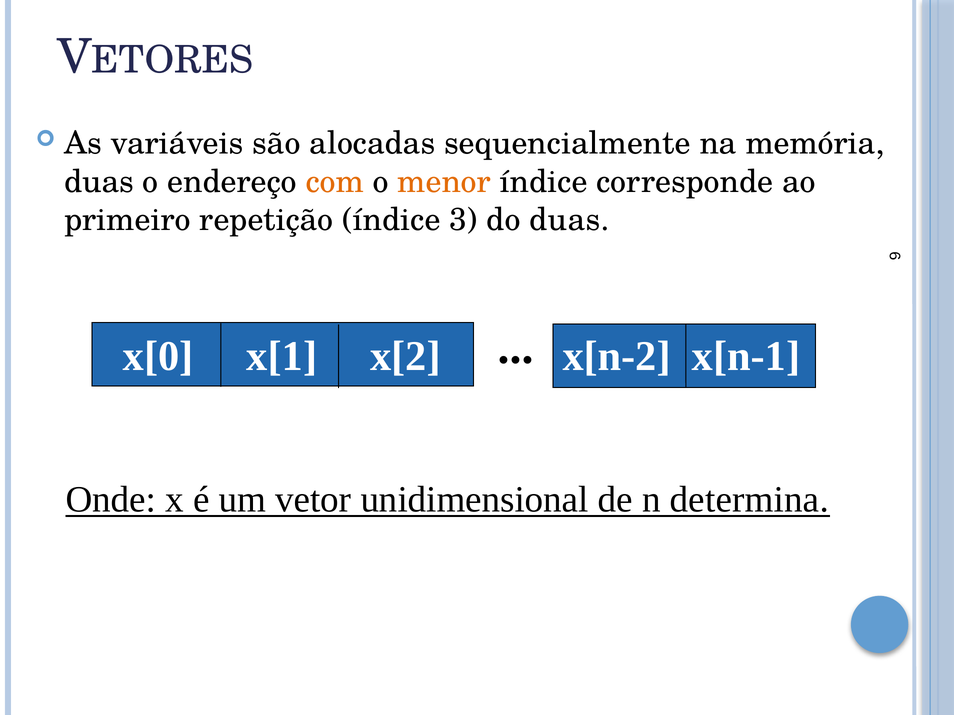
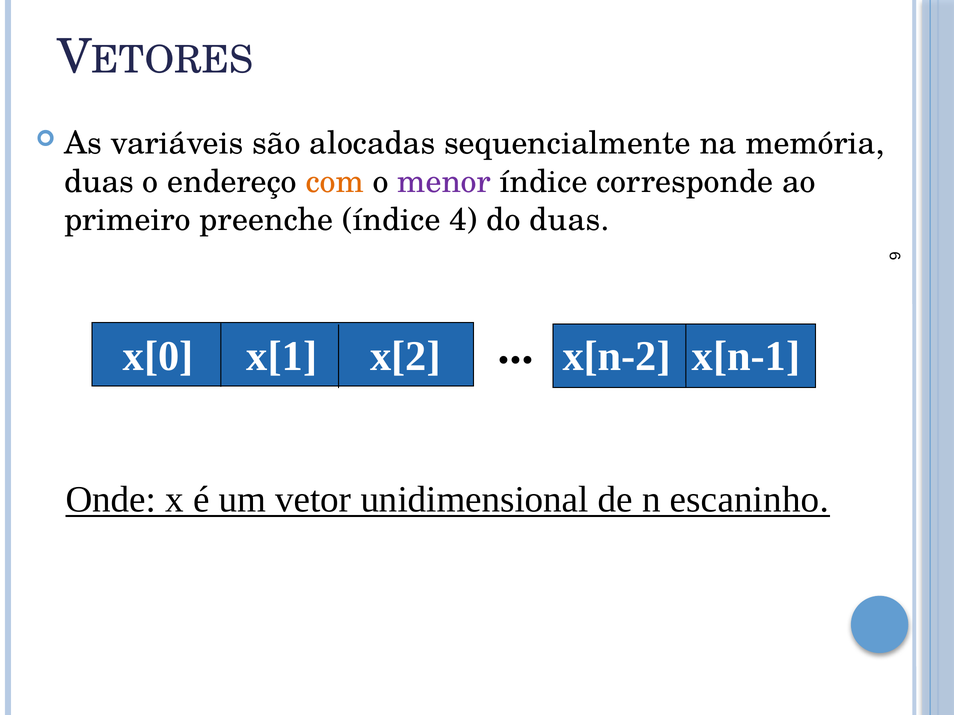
menor colour: orange -> purple
repetição: repetição -> preenche
3: 3 -> 4
determina: determina -> escaninho
